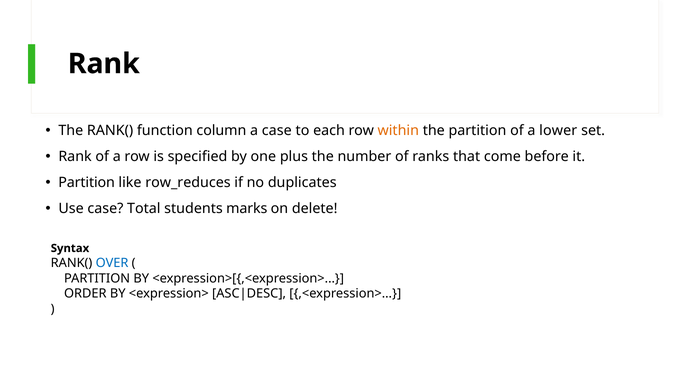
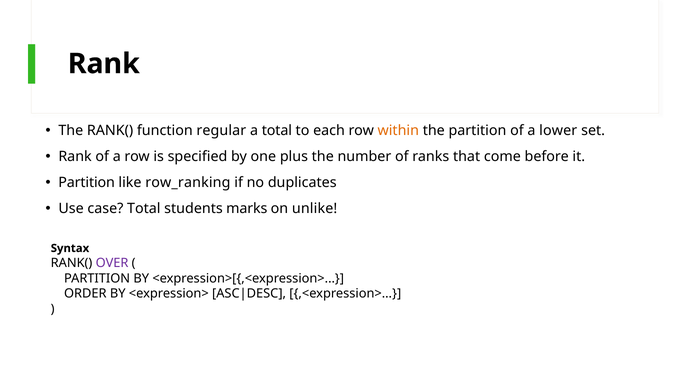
column: column -> regular
a case: case -> total
row_reduces: row_reduces -> row_ranking
delete: delete -> unlike
OVER colour: blue -> purple
